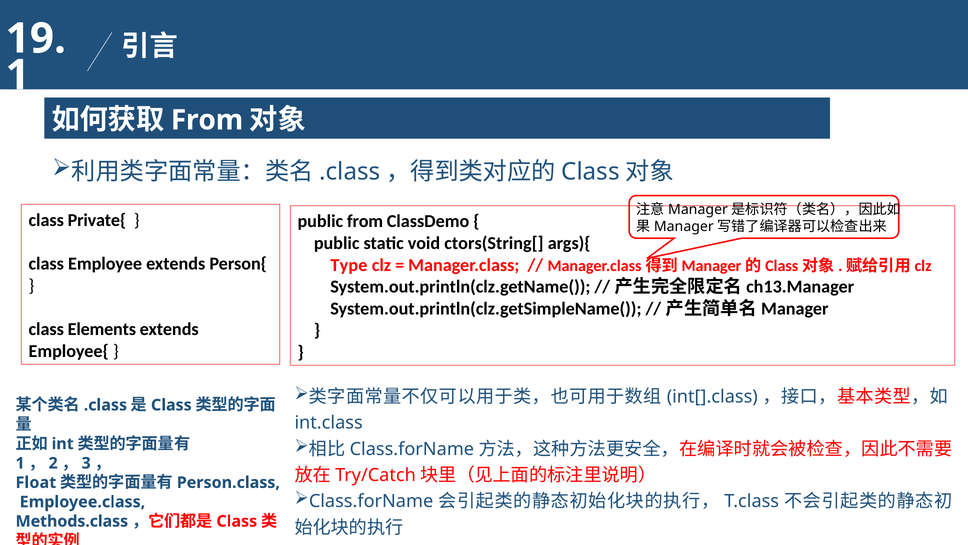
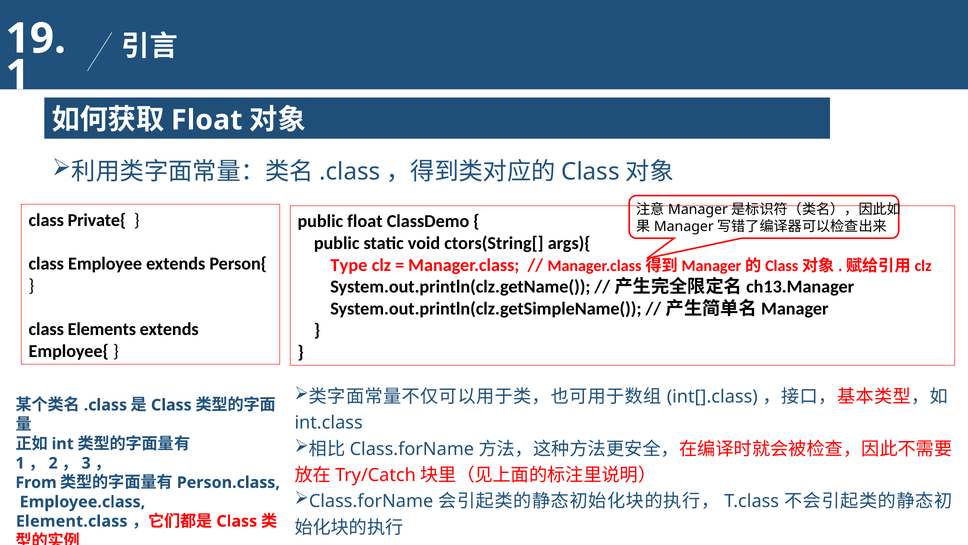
From at (207, 120): From -> Float
public from: from -> float
Float: Float -> From
Methods.class: Methods.class -> Element.class
